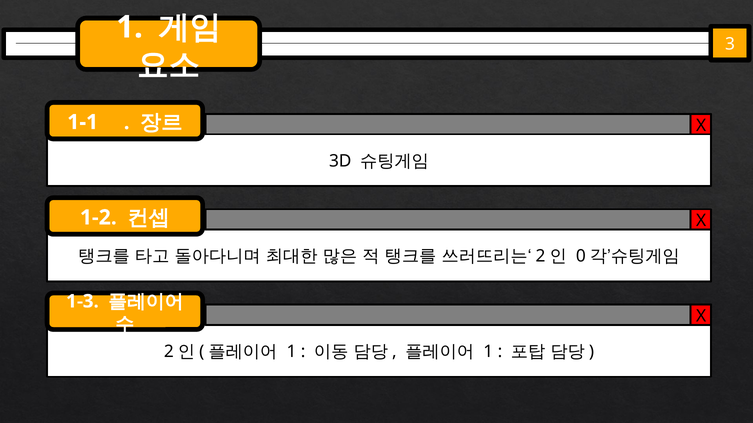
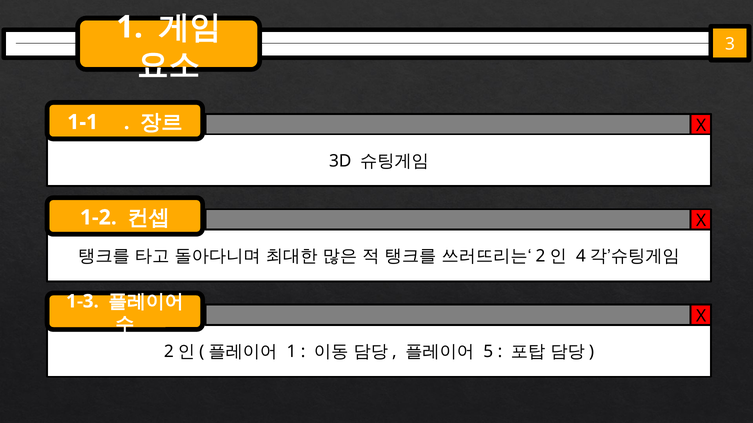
0: 0 -> 4
1 at (488, 352): 1 -> 5
